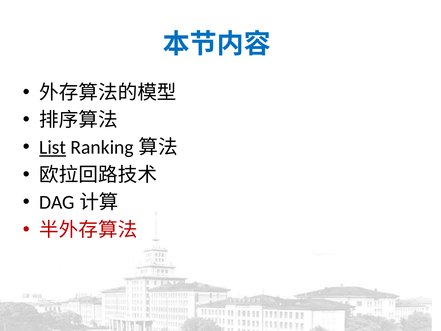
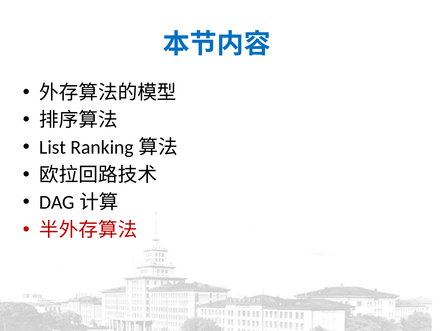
List underline: present -> none
